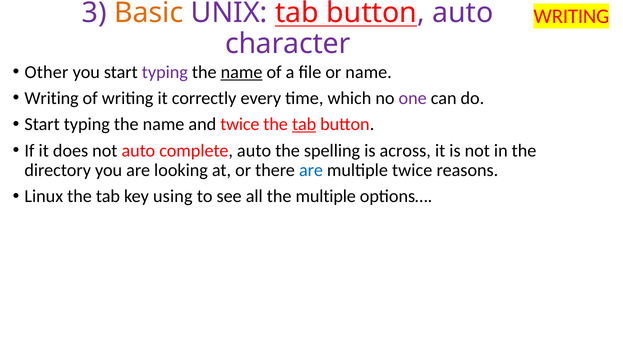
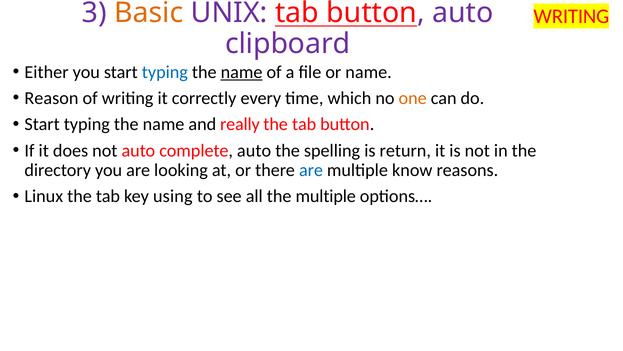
character: character -> clipboard
Other: Other -> Either
typing at (165, 72) colour: purple -> blue
Writing at (52, 98): Writing -> Reason
one colour: purple -> orange
and twice: twice -> really
tab at (304, 124) underline: present -> none
across: across -> return
multiple twice: twice -> know
